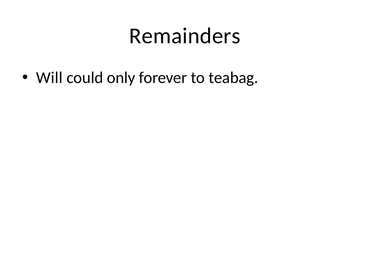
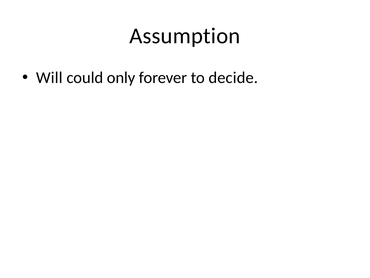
Remainders: Remainders -> Assumption
teabag: teabag -> decide
